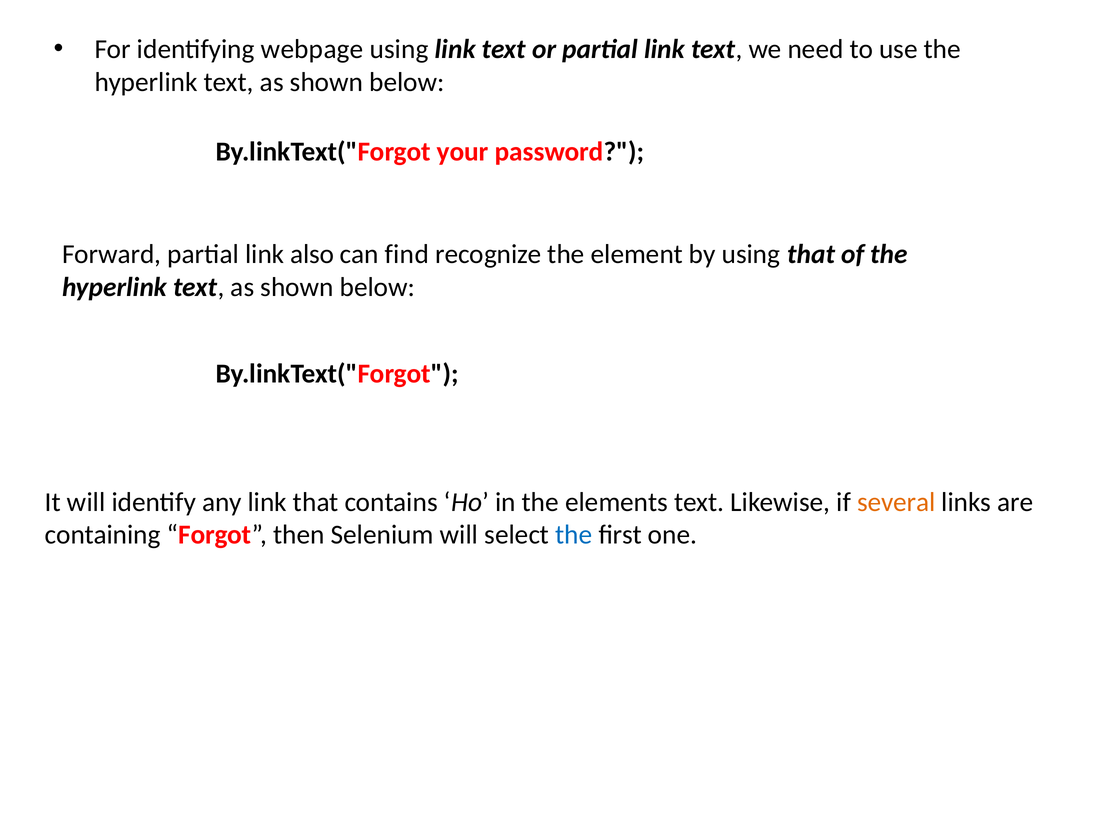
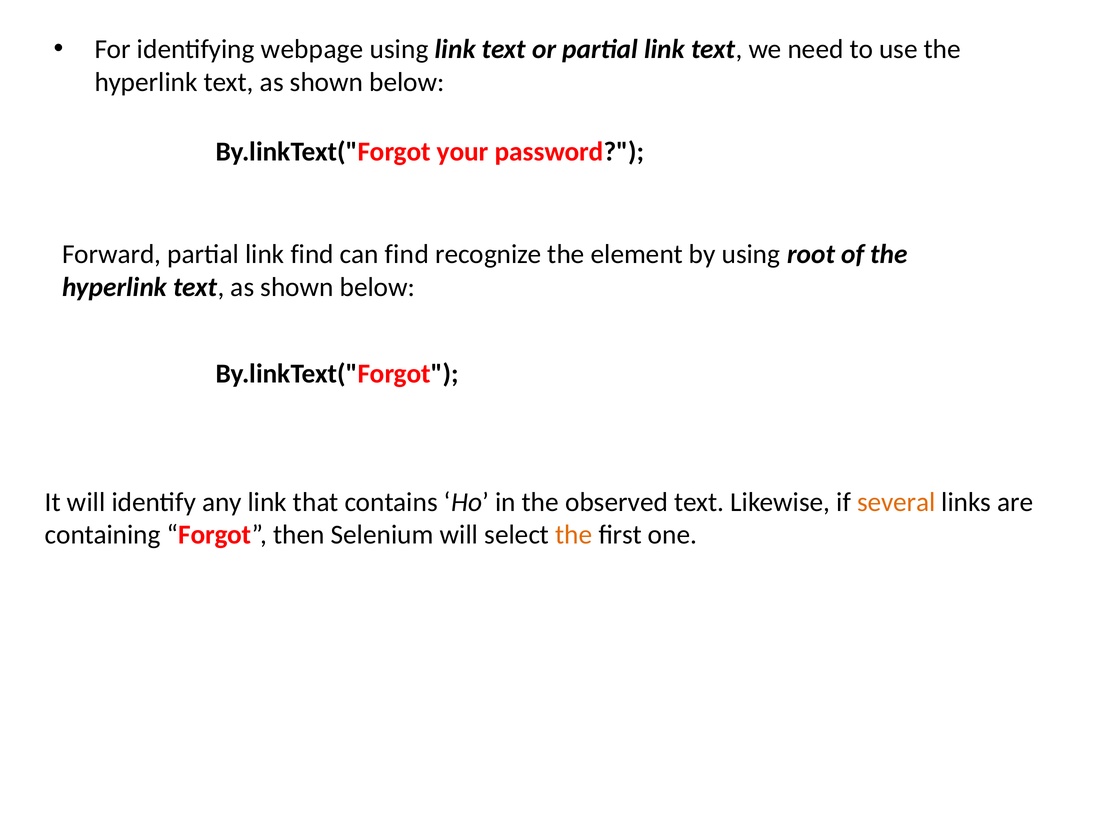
link also: also -> find
using that: that -> root
elements: elements -> observed
the at (574, 535) colour: blue -> orange
